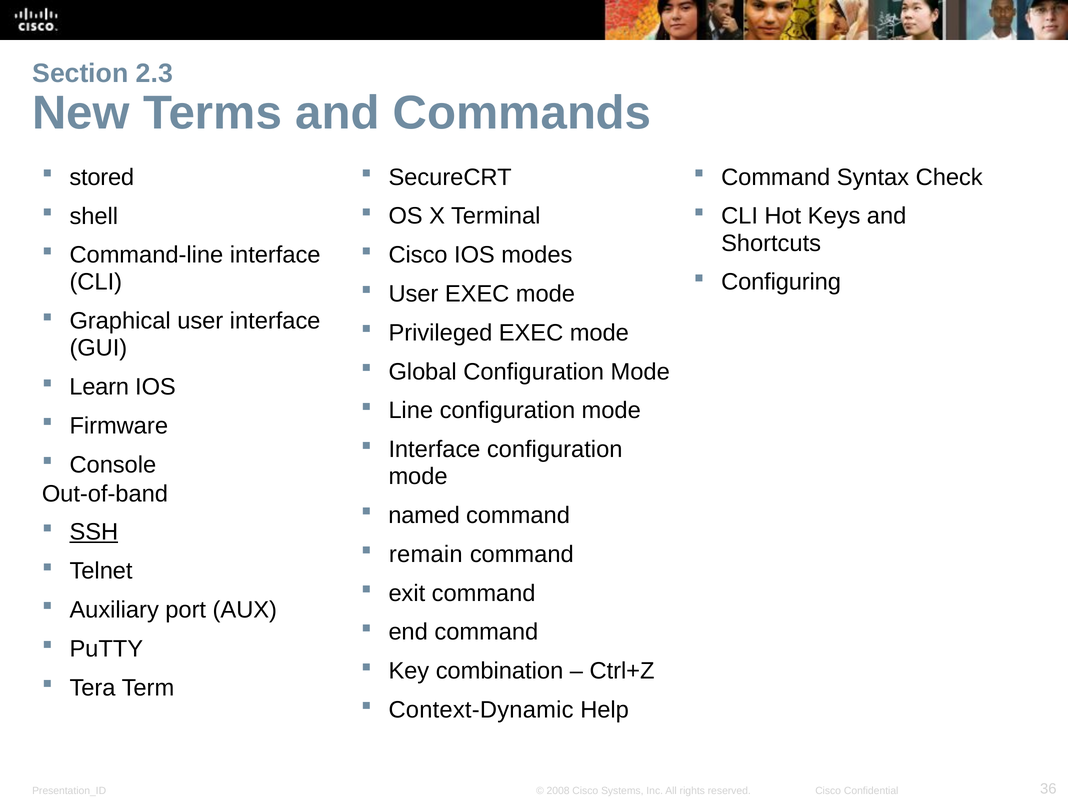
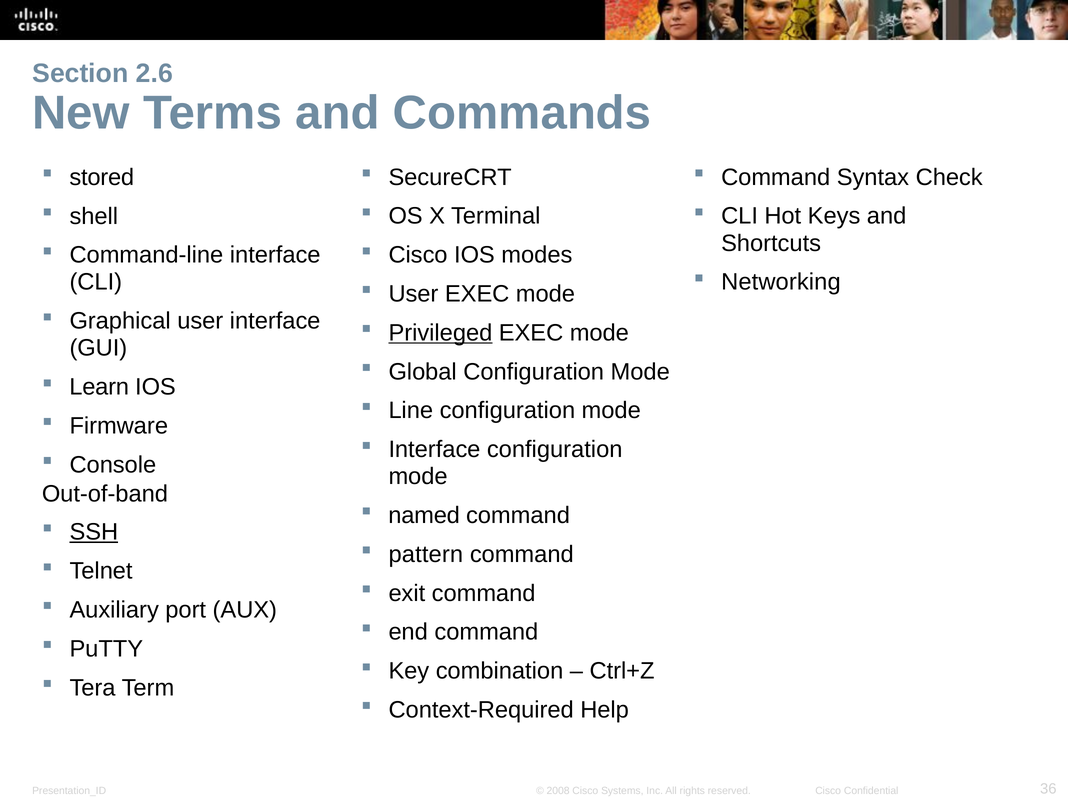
2.3: 2.3 -> 2.6
Configuring: Configuring -> Networking
Privileged underline: none -> present
remain: remain -> pattern
Context-Dynamic: Context-Dynamic -> Context-Required
